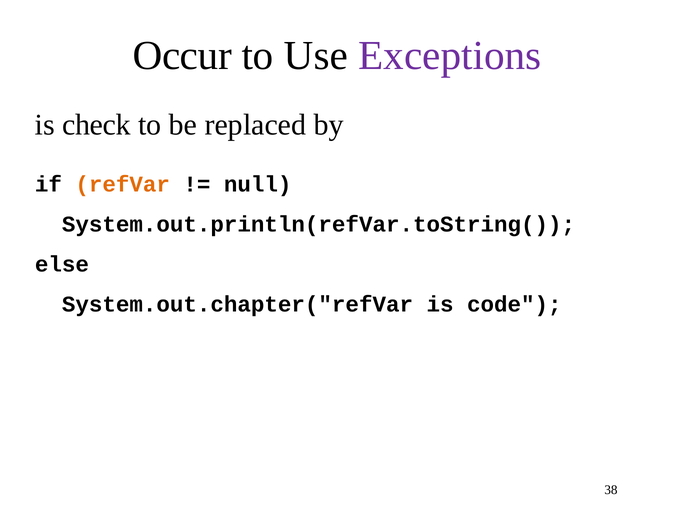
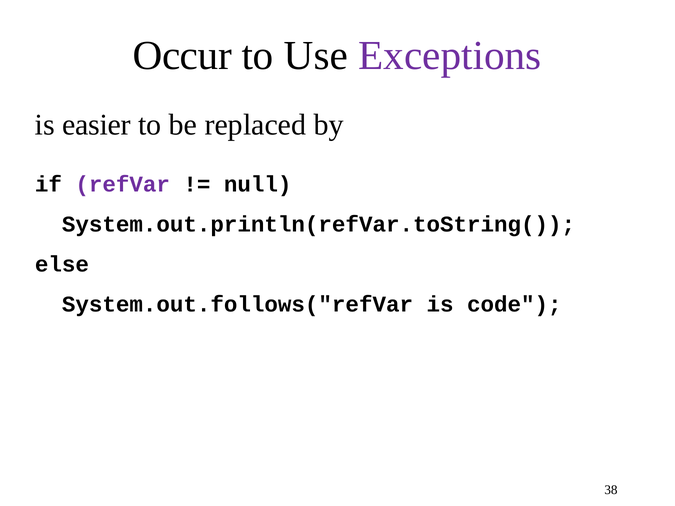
check: check -> easier
refVar colour: orange -> purple
System.out.chapter("refVar: System.out.chapter("refVar -> System.out.follows("refVar
